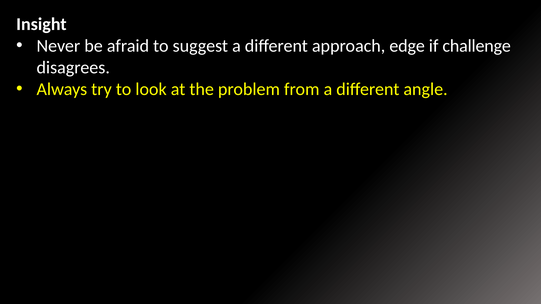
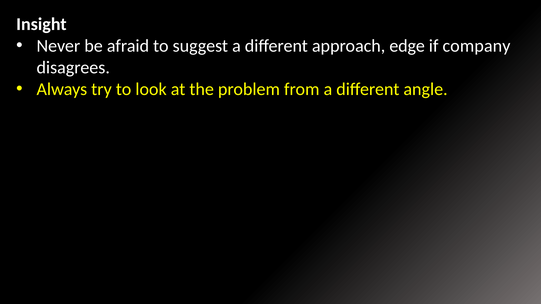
challenge: challenge -> company
